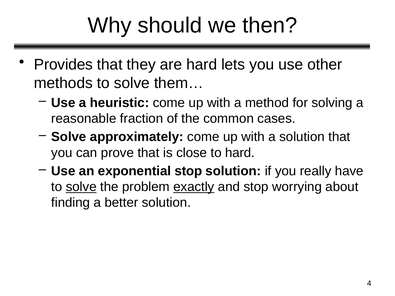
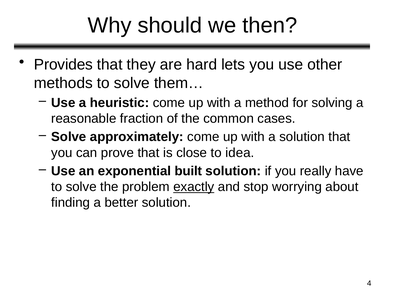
to hard: hard -> idea
exponential stop: stop -> built
solve at (81, 187) underline: present -> none
